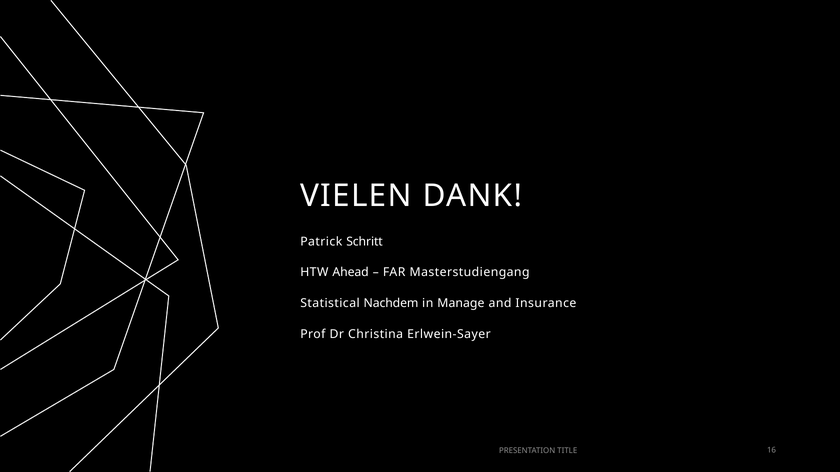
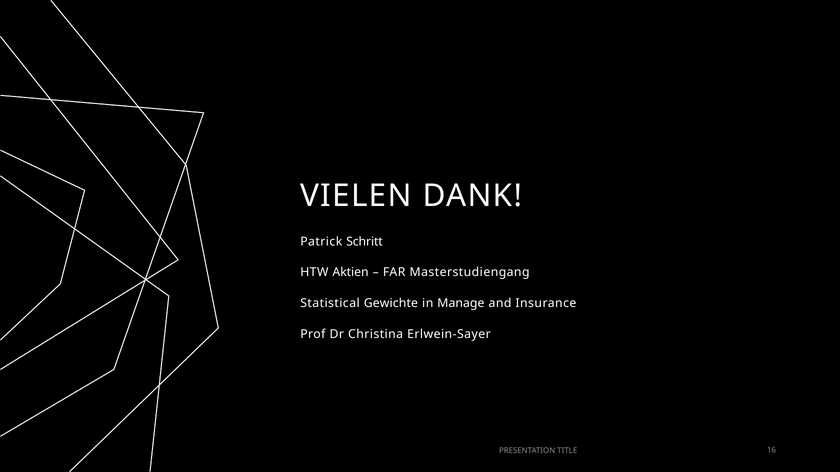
Ahead: Ahead -> Aktien
Nachdem: Nachdem -> Gewichte
